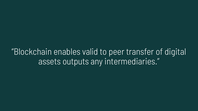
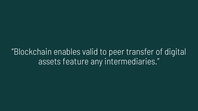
outputs: outputs -> feature
